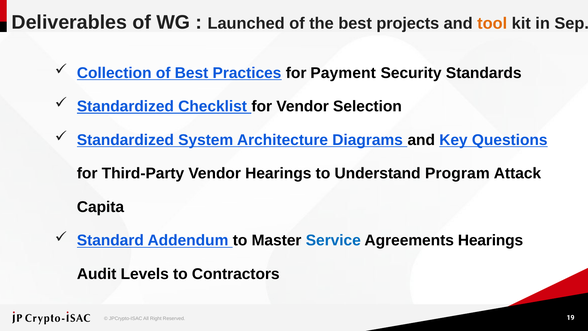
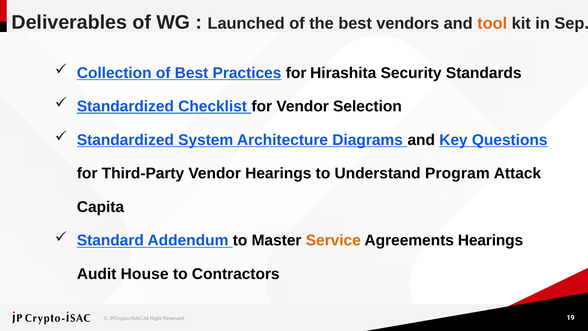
projects: projects -> vendors
Payment: Payment -> Hirashita
Service colour: blue -> orange
Levels: Levels -> House
